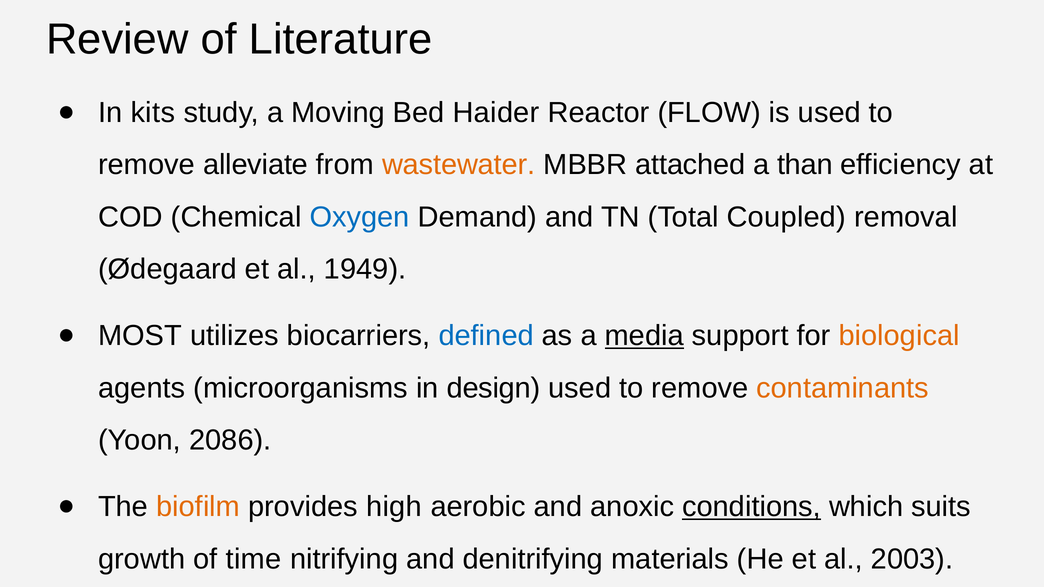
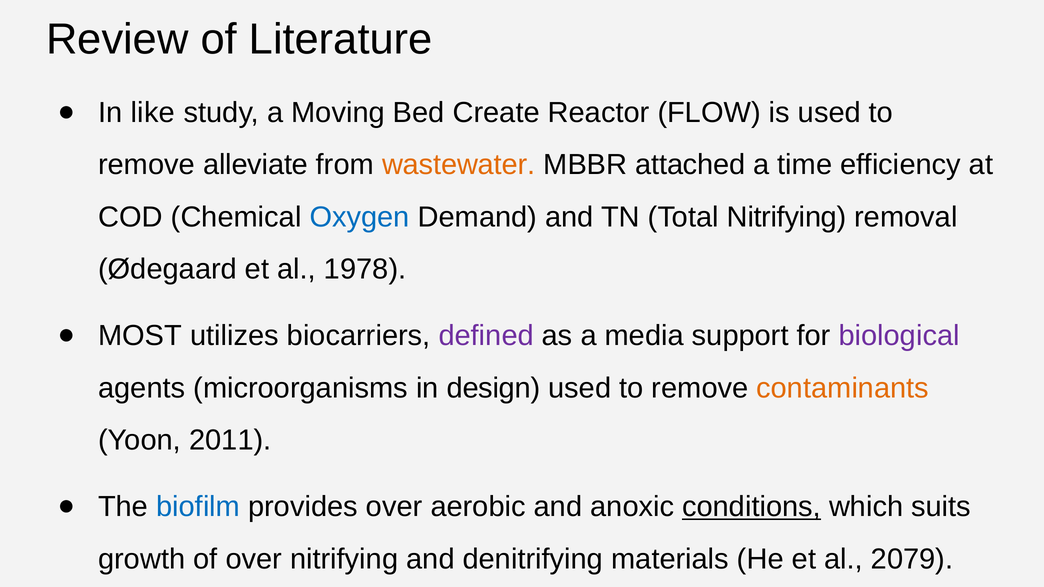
kits: kits -> like
Haider: Haider -> Create
than: than -> time
Total Coupled: Coupled -> Nitrifying
1949: 1949 -> 1978
defined colour: blue -> purple
media underline: present -> none
biological colour: orange -> purple
2086: 2086 -> 2011
biofilm colour: orange -> blue
provides high: high -> over
of time: time -> over
2003: 2003 -> 2079
